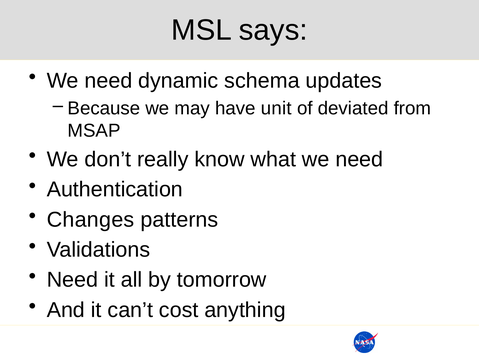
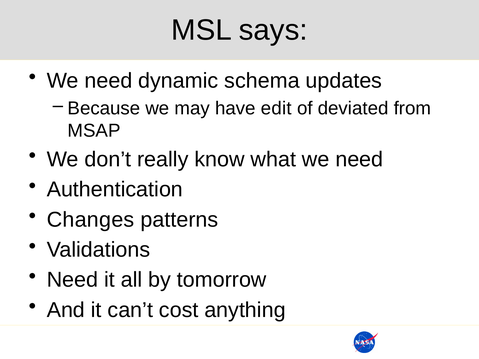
unit: unit -> edit
